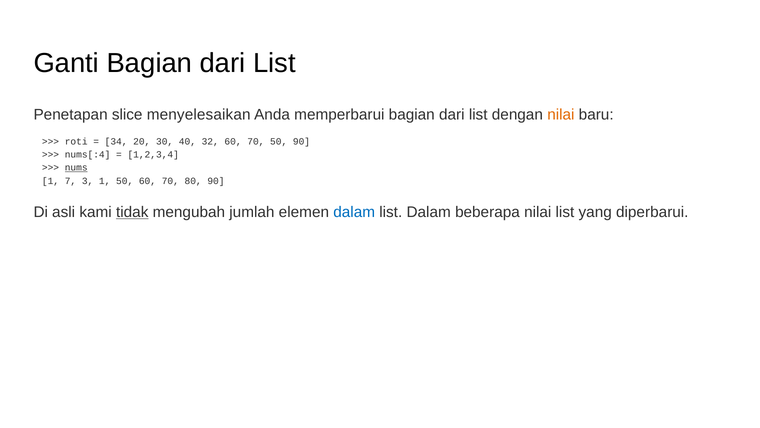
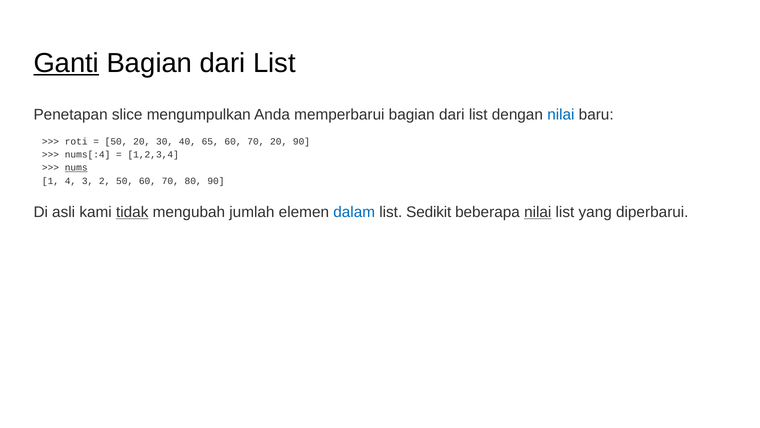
Ganti underline: none -> present
menyelesaikan: menyelesaikan -> mengumpulkan
nilai at (561, 115) colour: orange -> blue
34 at (116, 141): 34 -> 50
32: 32 -> 65
70 50: 50 -> 20
7: 7 -> 4
3 1: 1 -> 2
list Dalam: Dalam -> Sedikit
nilai at (538, 212) underline: none -> present
